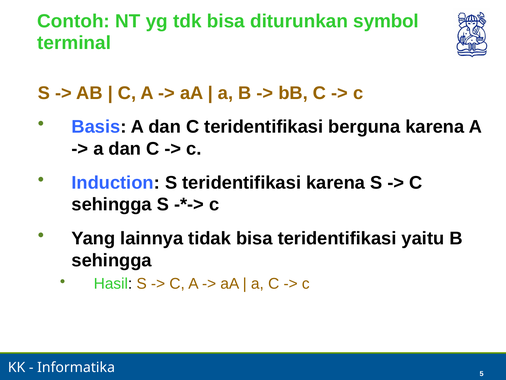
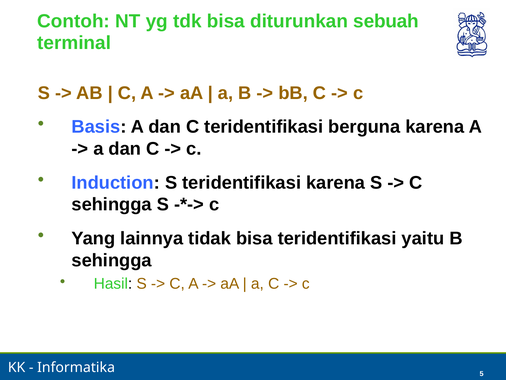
symbol: symbol -> sebuah
